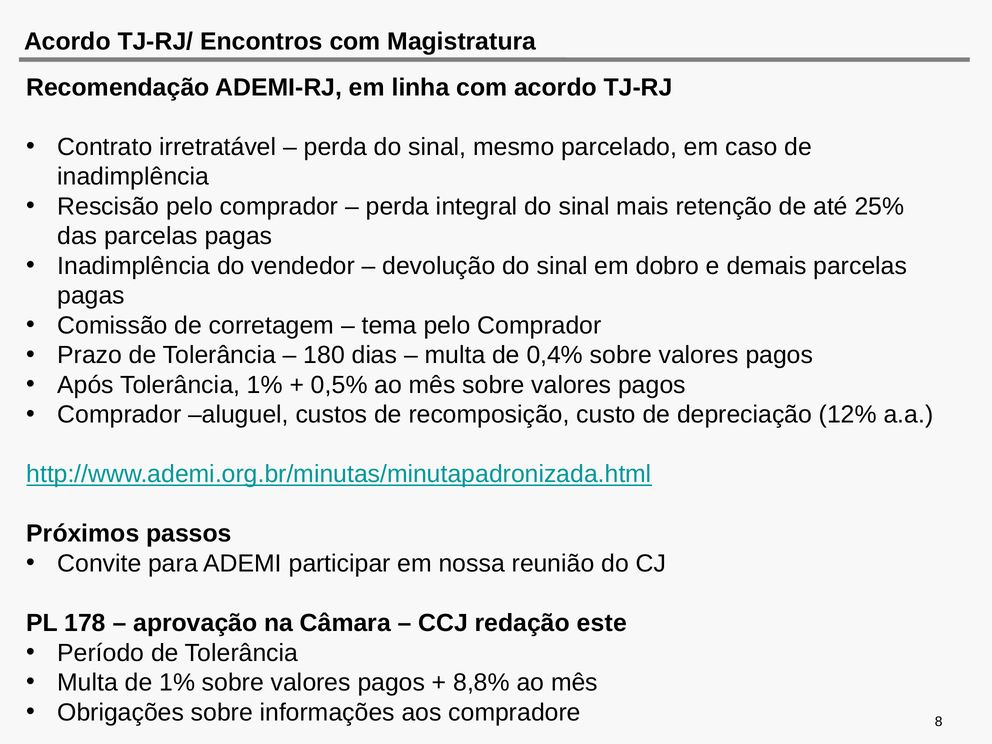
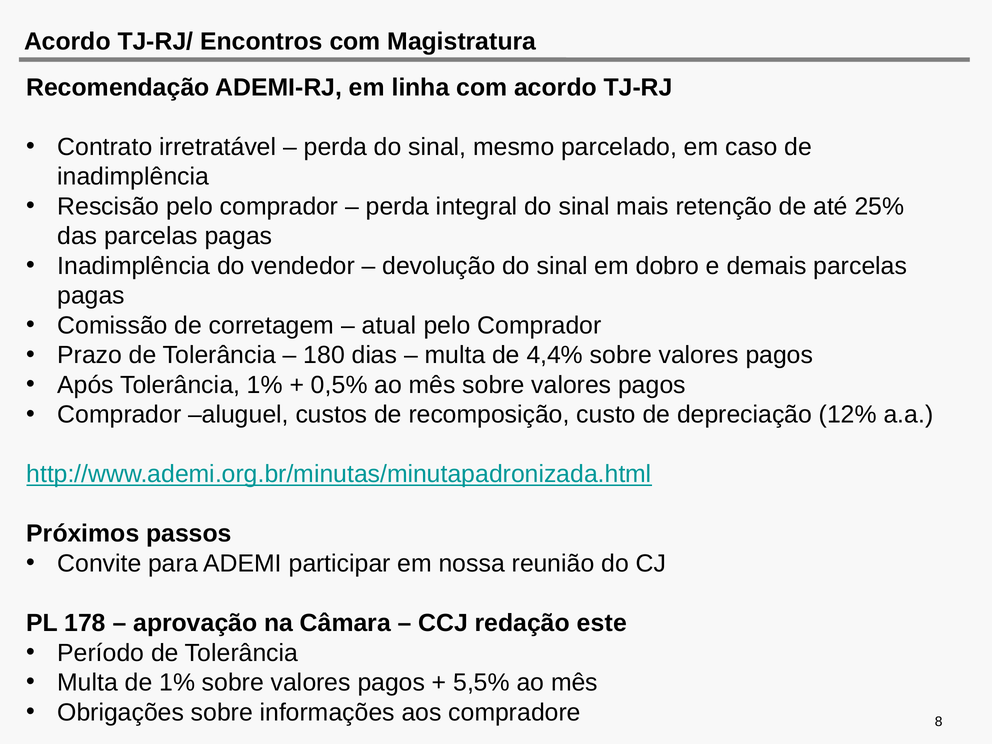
tema: tema -> atual
0,4%: 0,4% -> 4,4%
8,8%: 8,8% -> 5,5%
